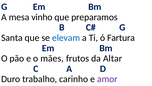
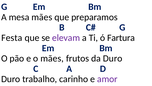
mesa vinho: vinho -> mães
Santa: Santa -> Festa
elevam colour: blue -> purple
da Altar: Altar -> Duro
